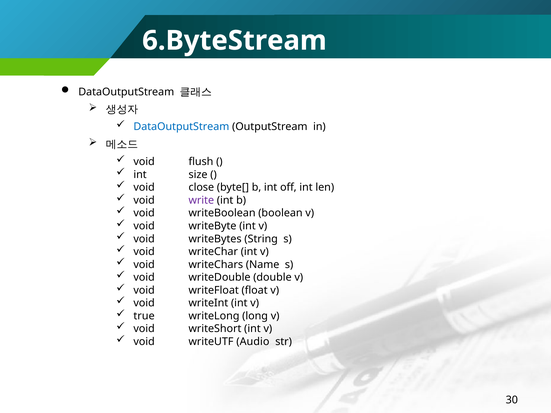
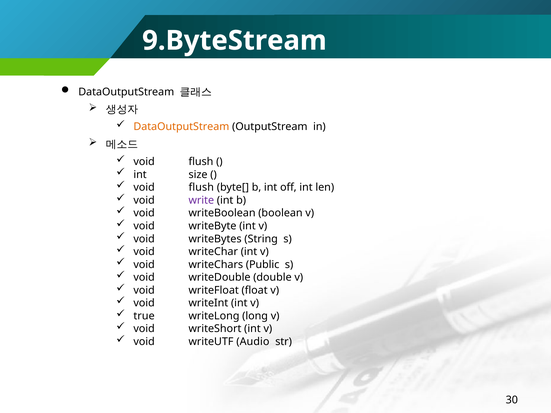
6.ByteStream: 6.ByteStream -> 9.ByteStream
DataOutputStream at (181, 127) colour: blue -> orange
close at (201, 187): close -> flush
Name: Name -> Public
